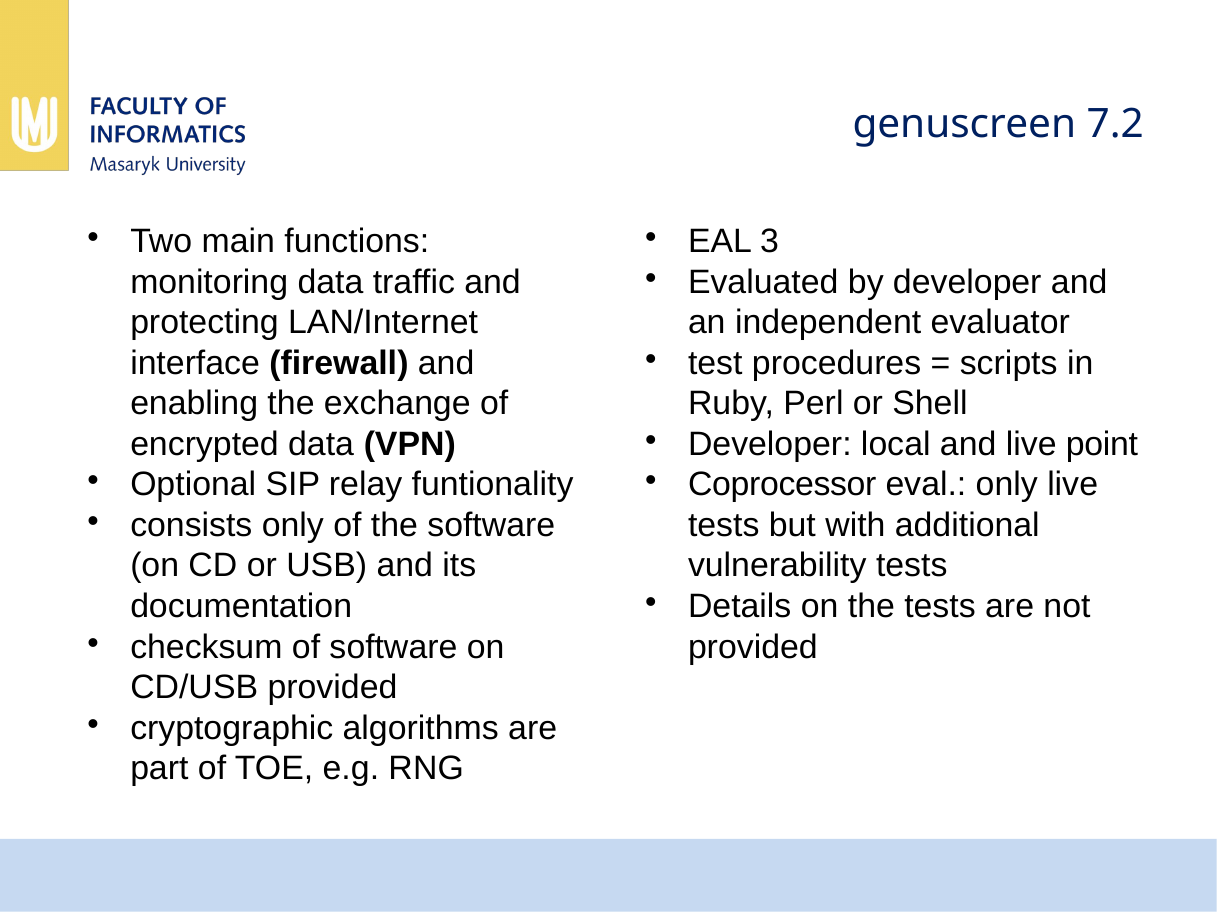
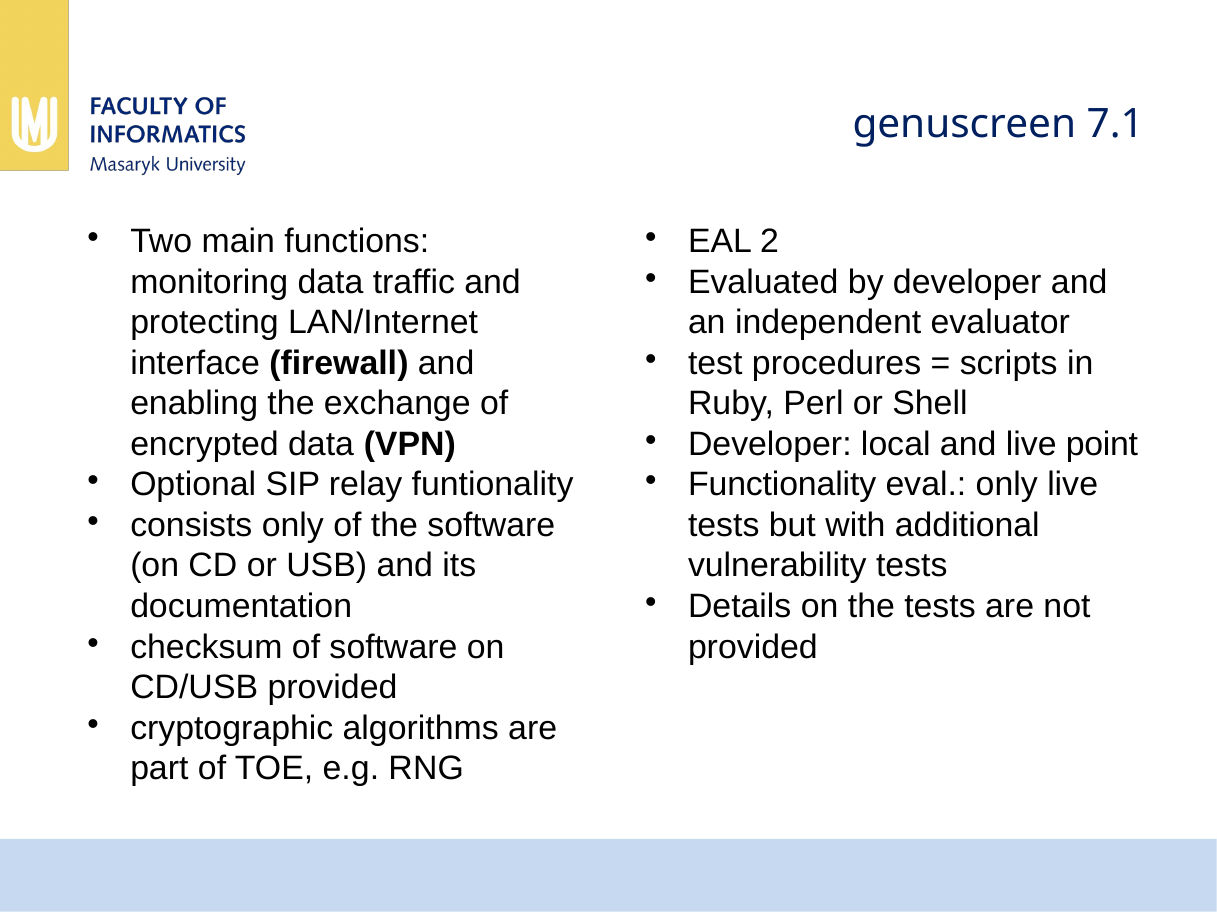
7.2: 7.2 -> 7.1
3: 3 -> 2
Coprocessor: Coprocessor -> Functionality
